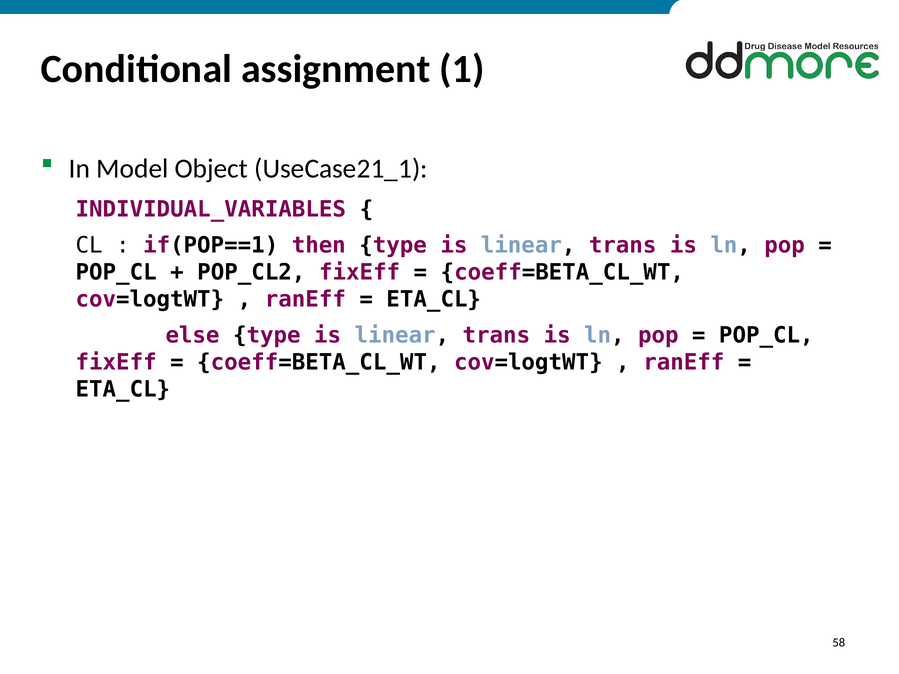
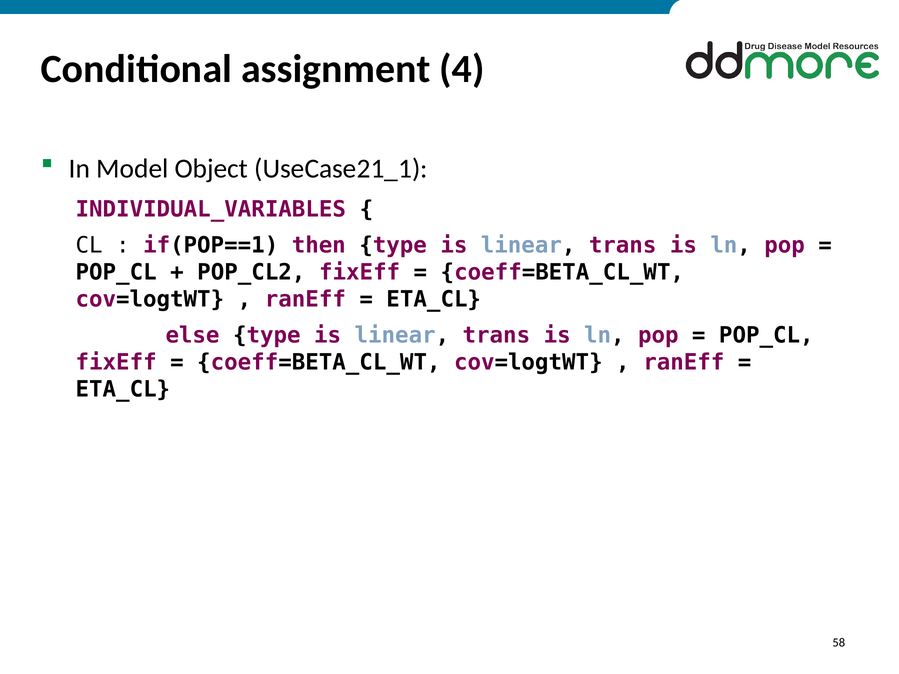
1: 1 -> 4
